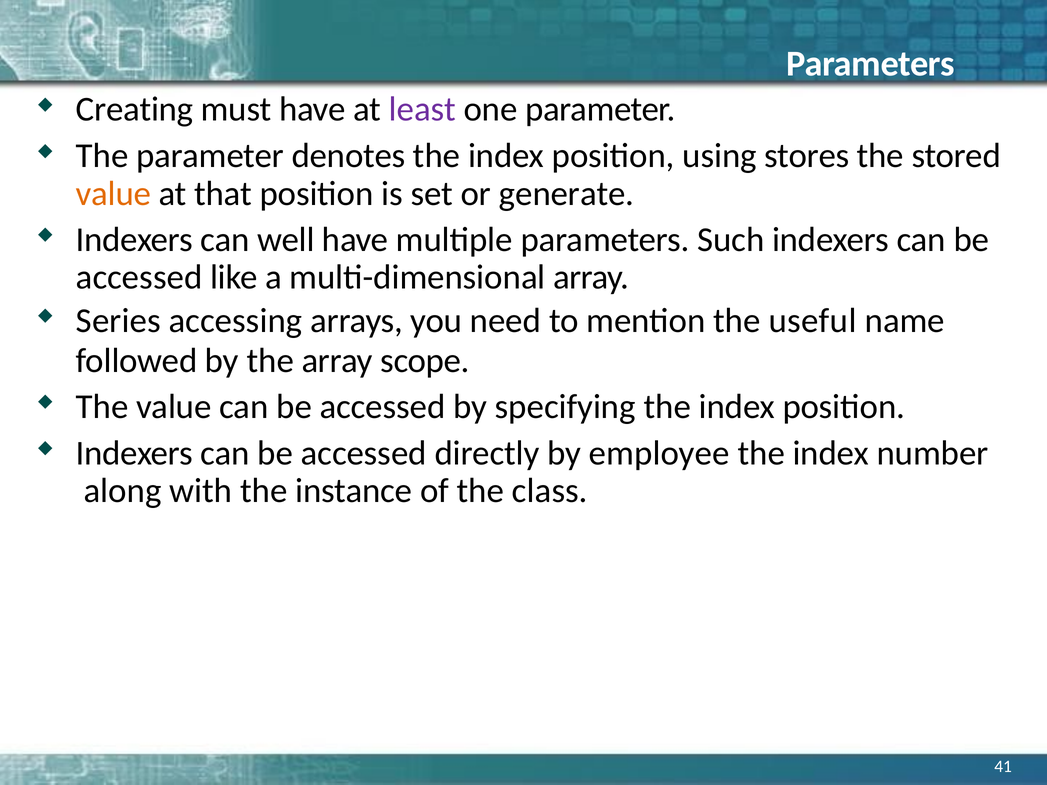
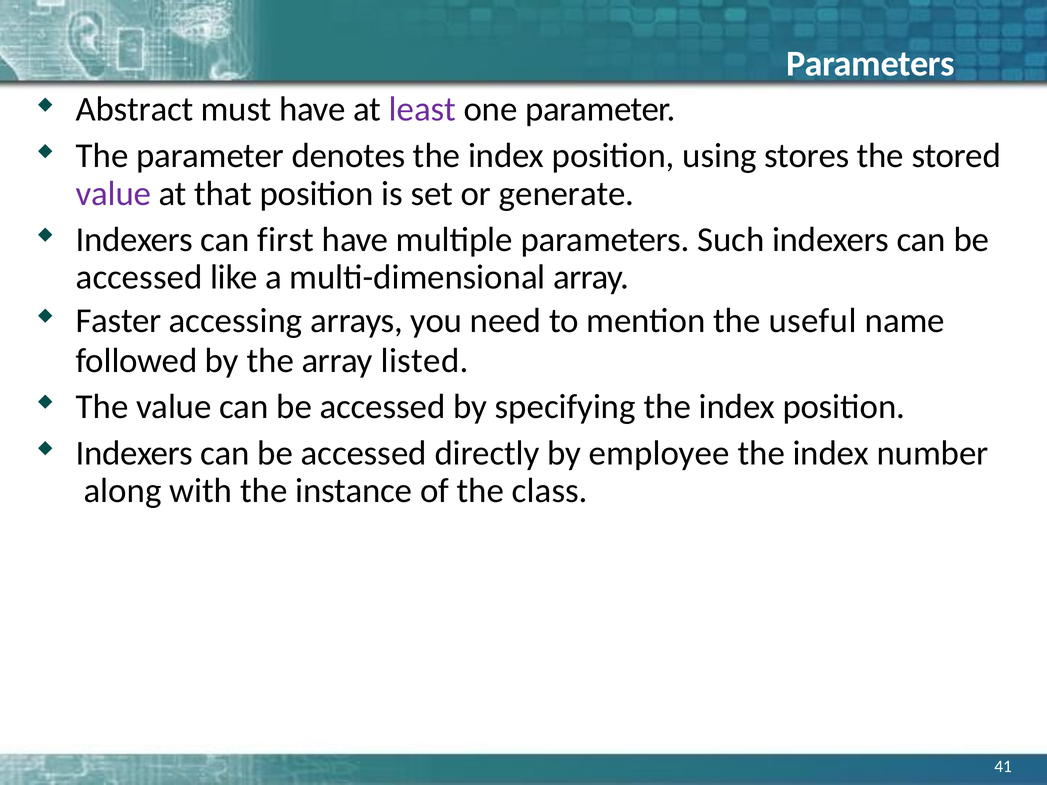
Creating: Creating -> Abstract
value at (114, 194) colour: orange -> purple
well: well -> first
Series: Series -> Faster
scope: scope -> listed
